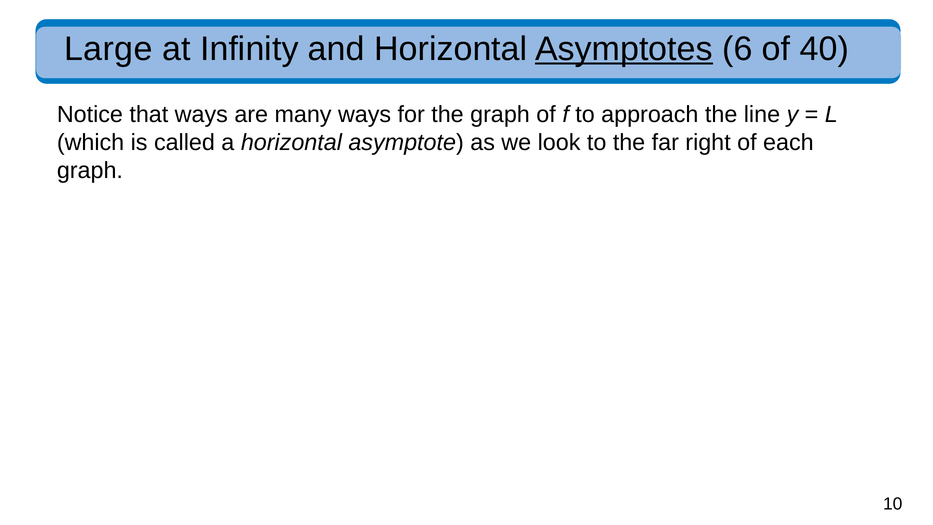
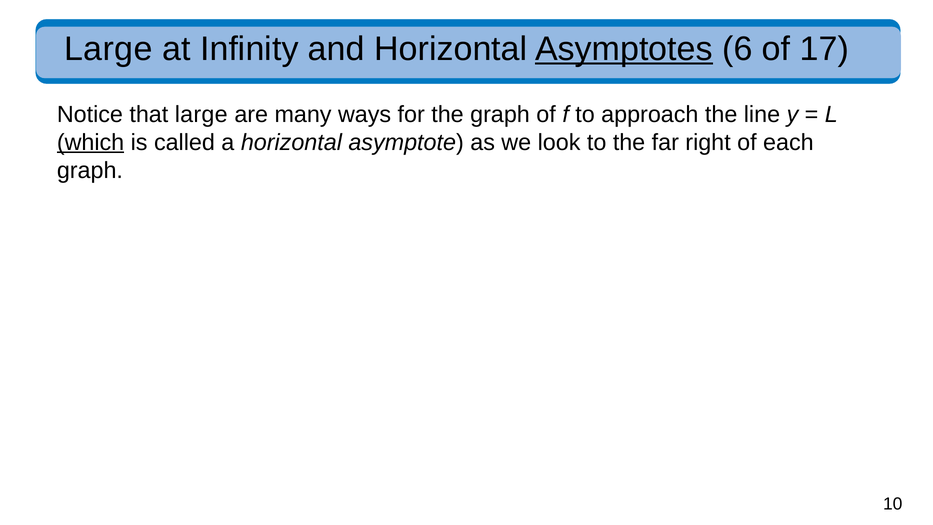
40: 40 -> 17
that ways: ways -> large
which underline: none -> present
